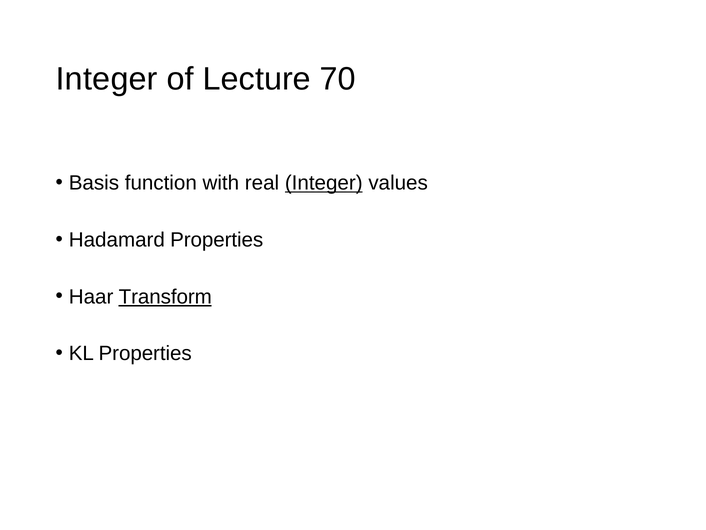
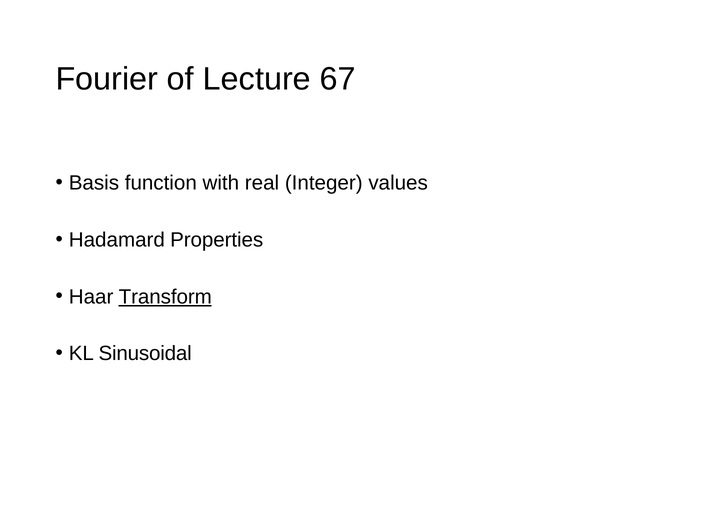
Integer at (107, 79): Integer -> Fourier
70: 70 -> 67
Integer at (324, 183) underline: present -> none
KL Properties: Properties -> Sinusoidal
